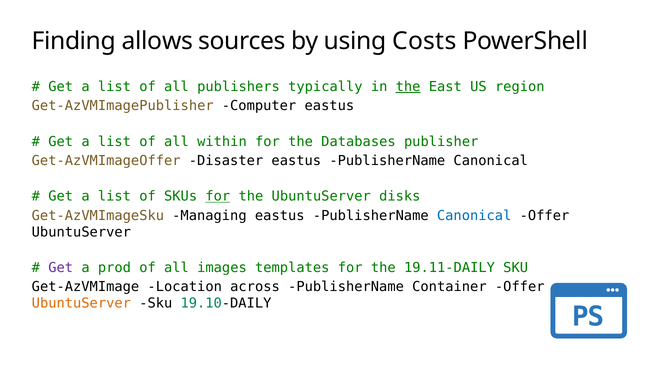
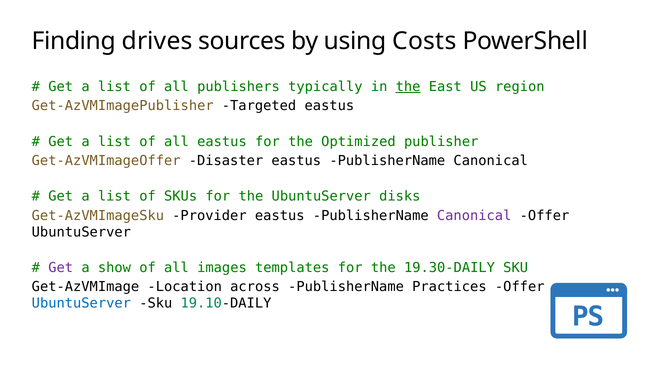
allows: allows -> drives
Computer: Computer -> Targeted
all within: within -> eastus
Databases: Databases -> Optimized
for at (218, 196) underline: present -> none
Managing: Managing -> Provider
Canonical at (474, 216) colour: blue -> purple
prod: prod -> show
19.11-DAILY: 19.11-DAILY -> 19.30-DAILY
Container: Container -> Practices
UbuntuServer at (81, 303) colour: orange -> blue
